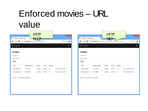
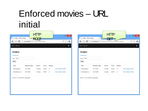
value: value -> initial
